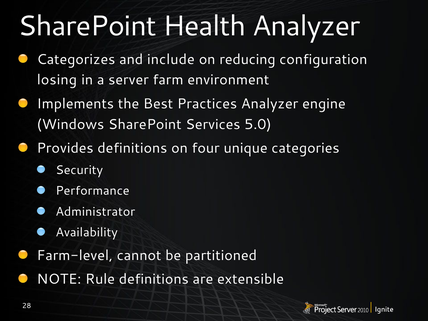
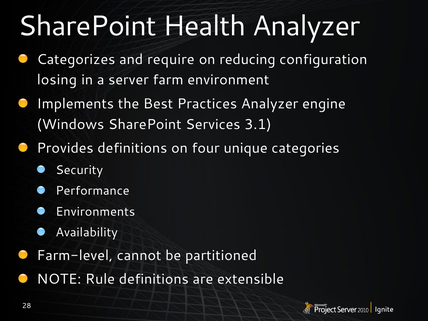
include: include -> require
5.0: 5.0 -> 3.1
Administrator: Administrator -> Environments
